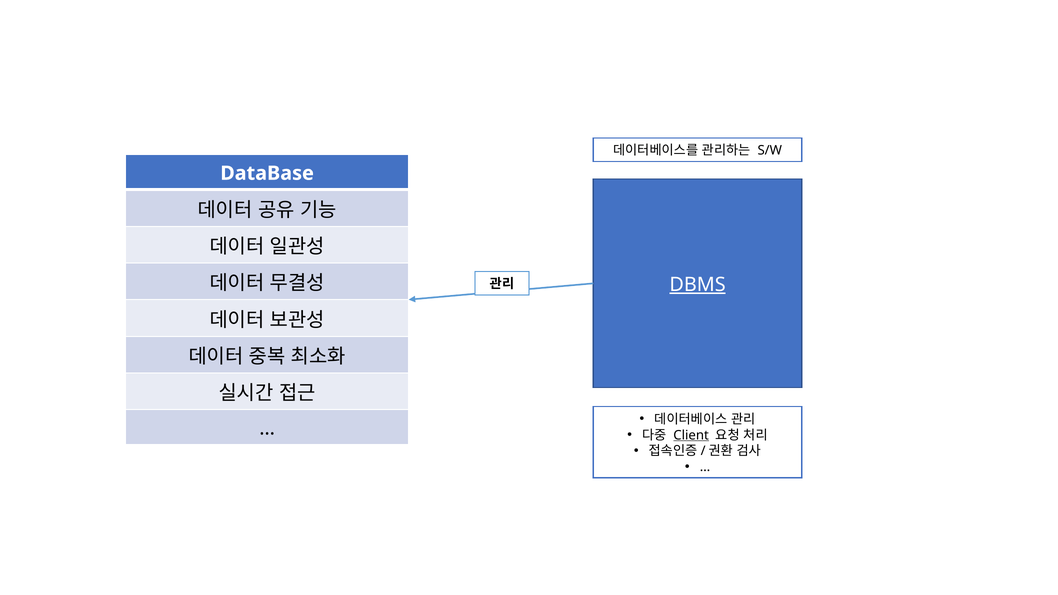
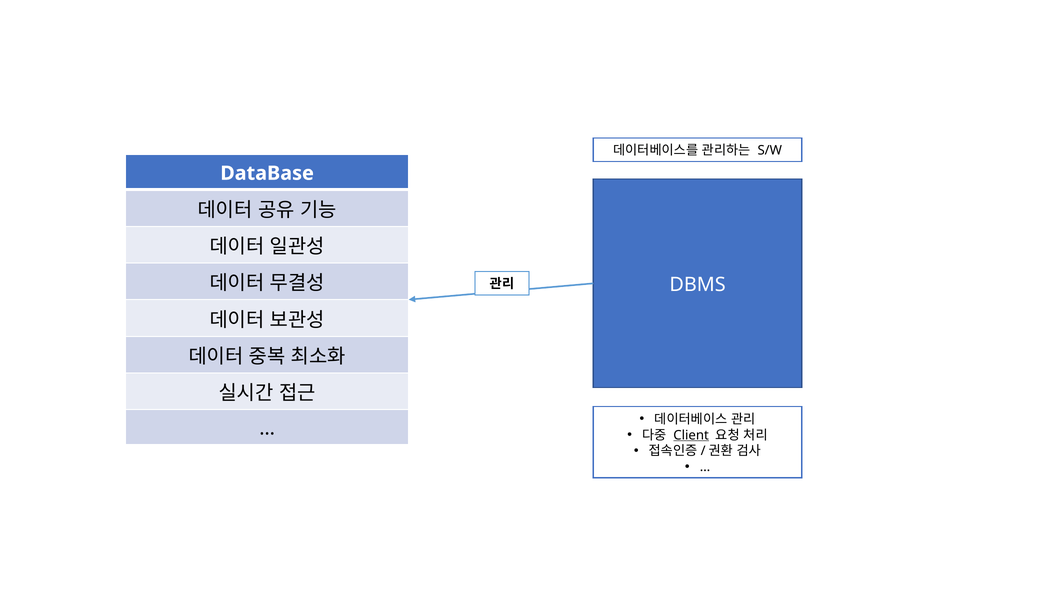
DBMS underline: present -> none
